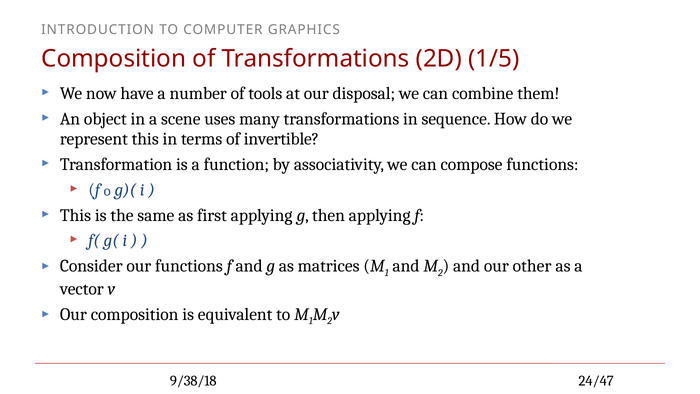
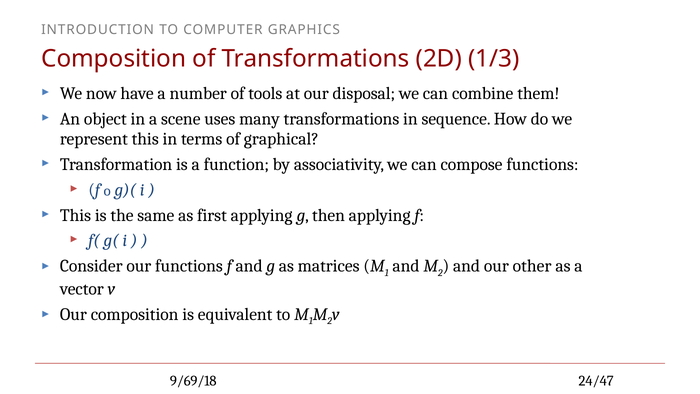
1/5: 1/5 -> 1/3
invertible: invertible -> graphical
9/38/18: 9/38/18 -> 9/69/18
